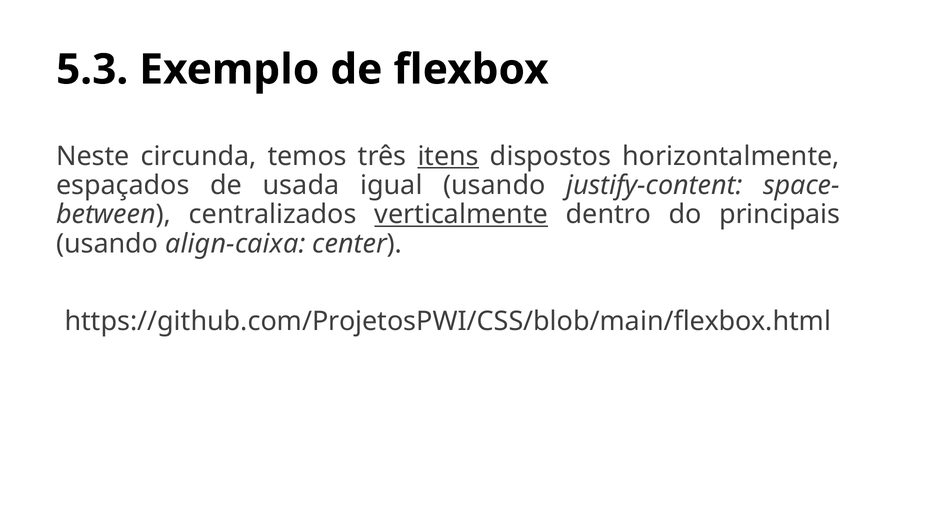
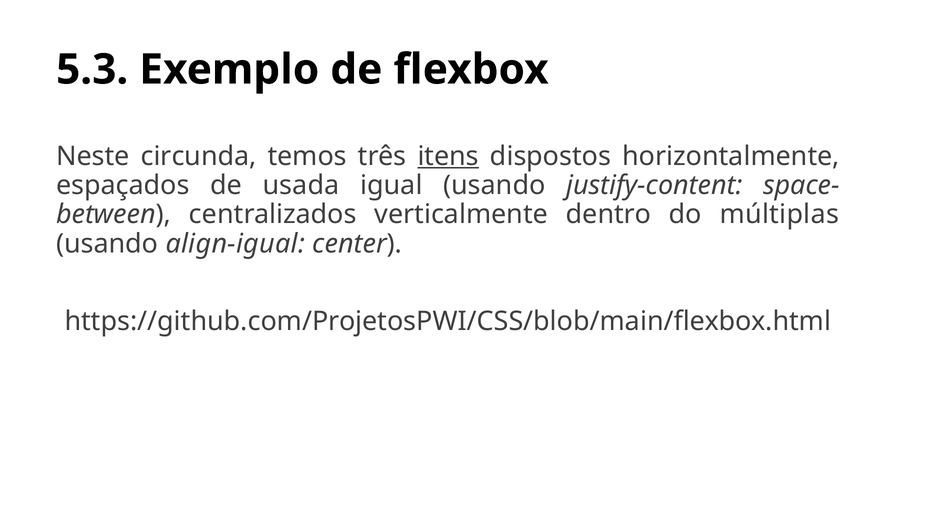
verticalmente underline: present -> none
principais: principais -> múltiplas
align-caixa: align-caixa -> align-igual
